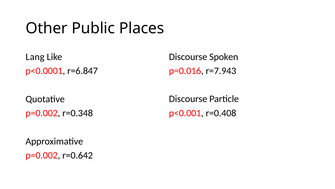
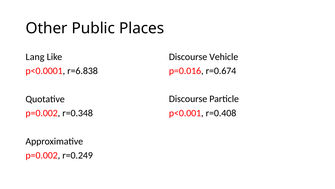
Spoken: Spoken -> Vehicle
r=7.943: r=7.943 -> r=0.674
r=6.847: r=6.847 -> r=6.838
r=0.642: r=0.642 -> r=0.249
